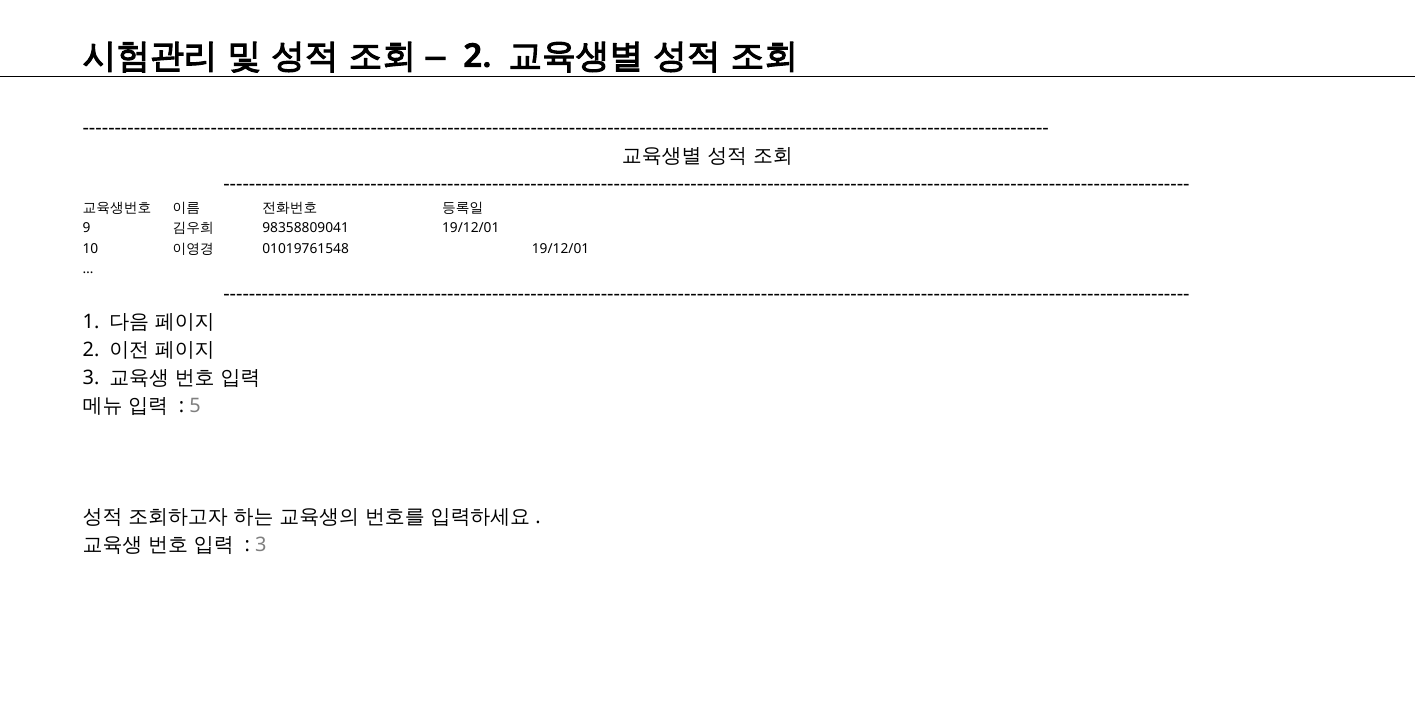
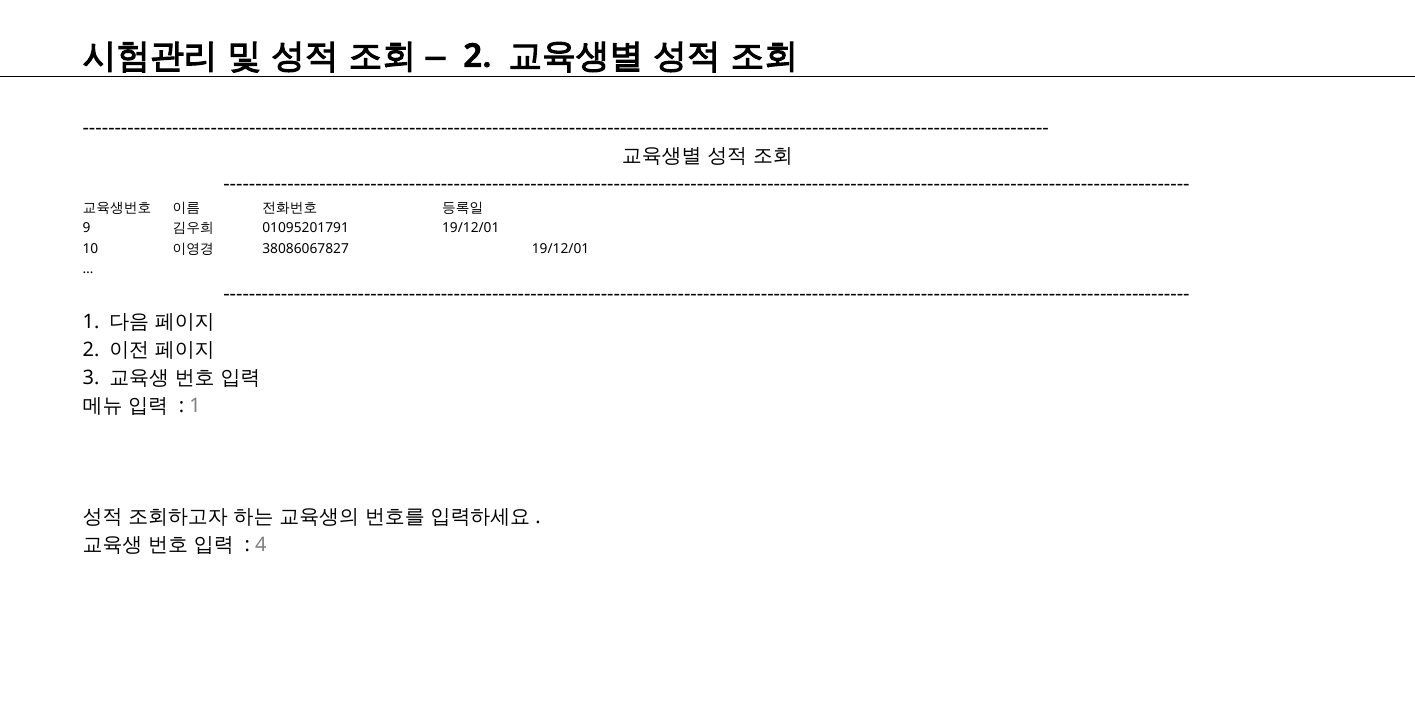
98358809041: 98358809041 -> 01095201791
01019761548: 01019761548 -> 38086067827
5 at (195, 405): 5 -> 1
3 at (261, 545): 3 -> 4
